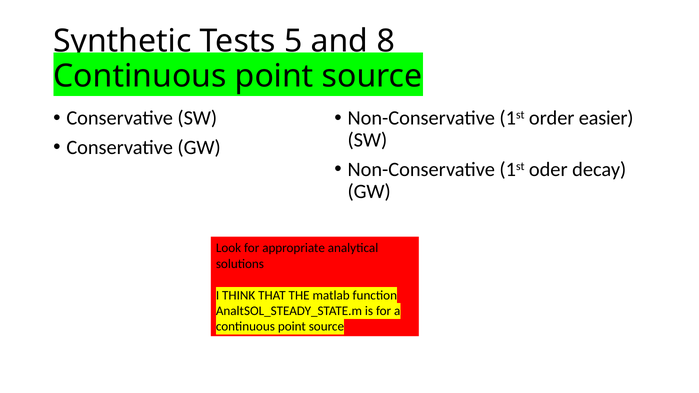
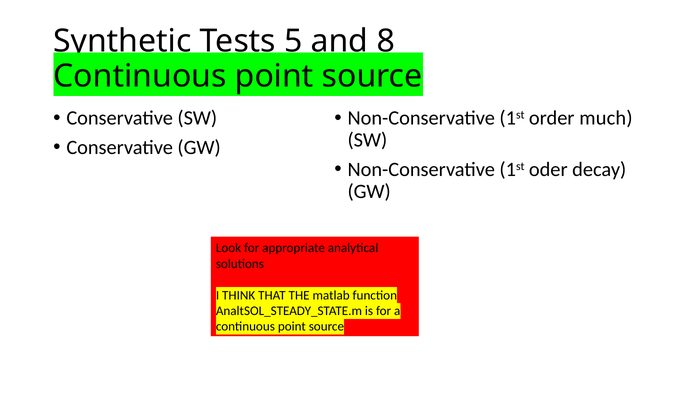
easier: easier -> much
